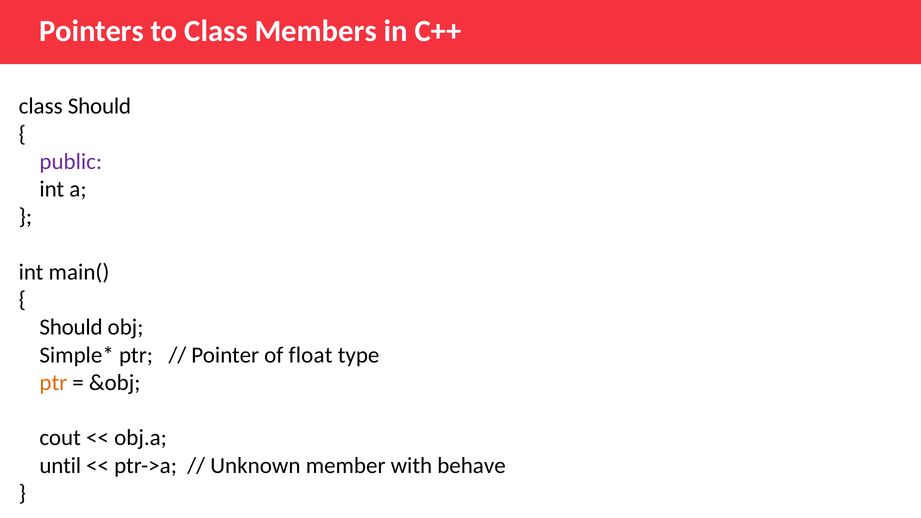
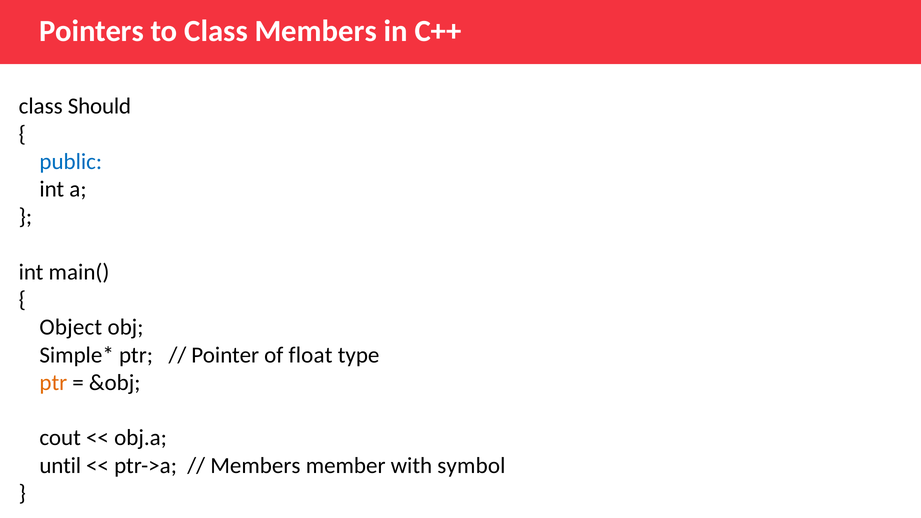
public colour: purple -> blue
Should at (71, 327): Should -> Object
Unknown at (255, 466): Unknown -> Members
behave: behave -> symbol
